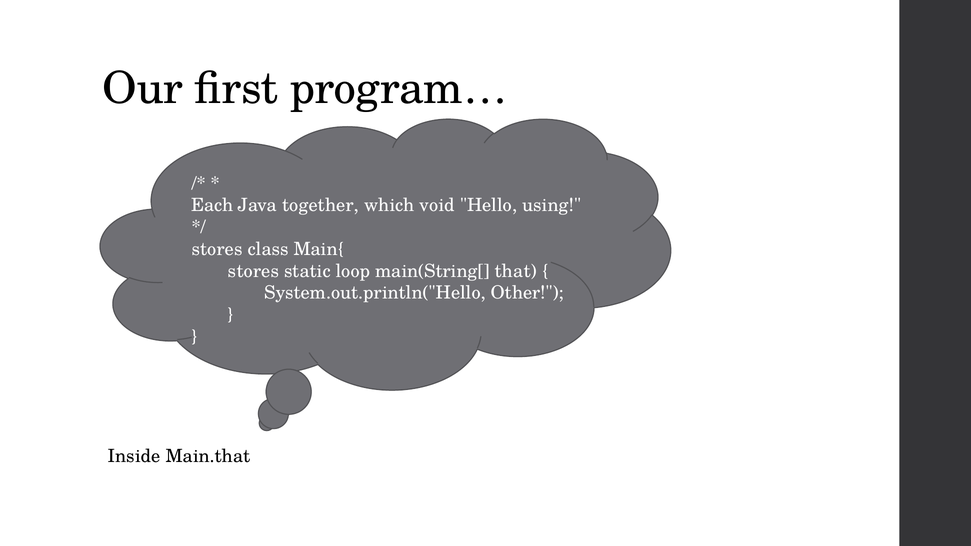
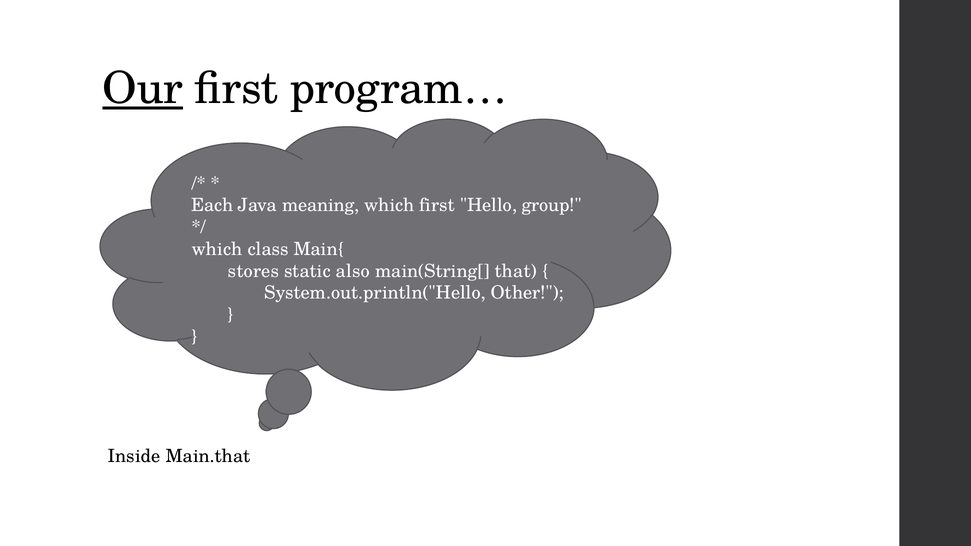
Our underline: none -> present
together: together -> meaning
which void: void -> first
using: using -> group
stores at (217, 249): stores -> which
loop: loop -> also
